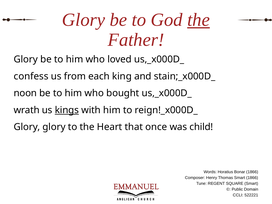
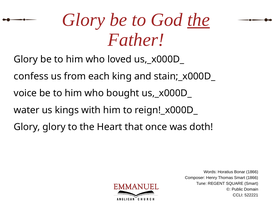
noon: noon -> voice
wrath: wrath -> water
kings underline: present -> none
child: child -> doth
